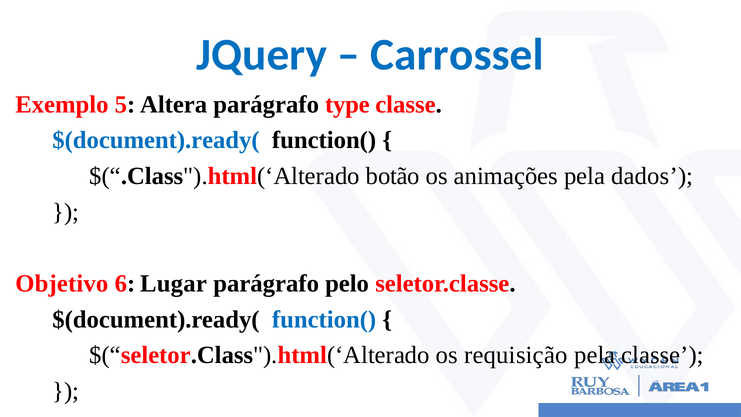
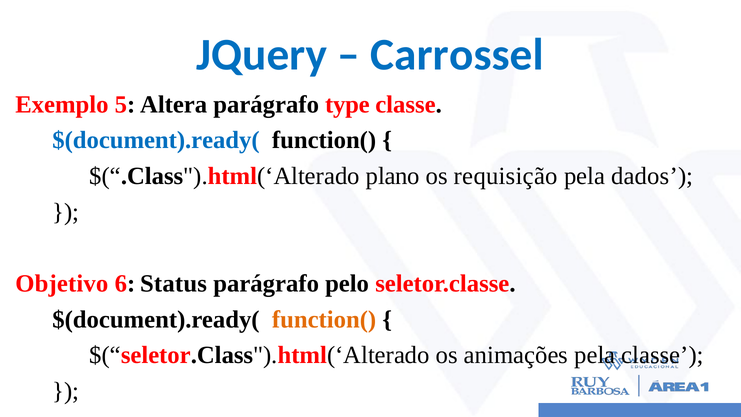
botão: botão -> plano
animações: animações -> requisição
Lugar: Lugar -> Status
function( at (324, 319) colour: blue -> orange
requisição: requisição -> animações
